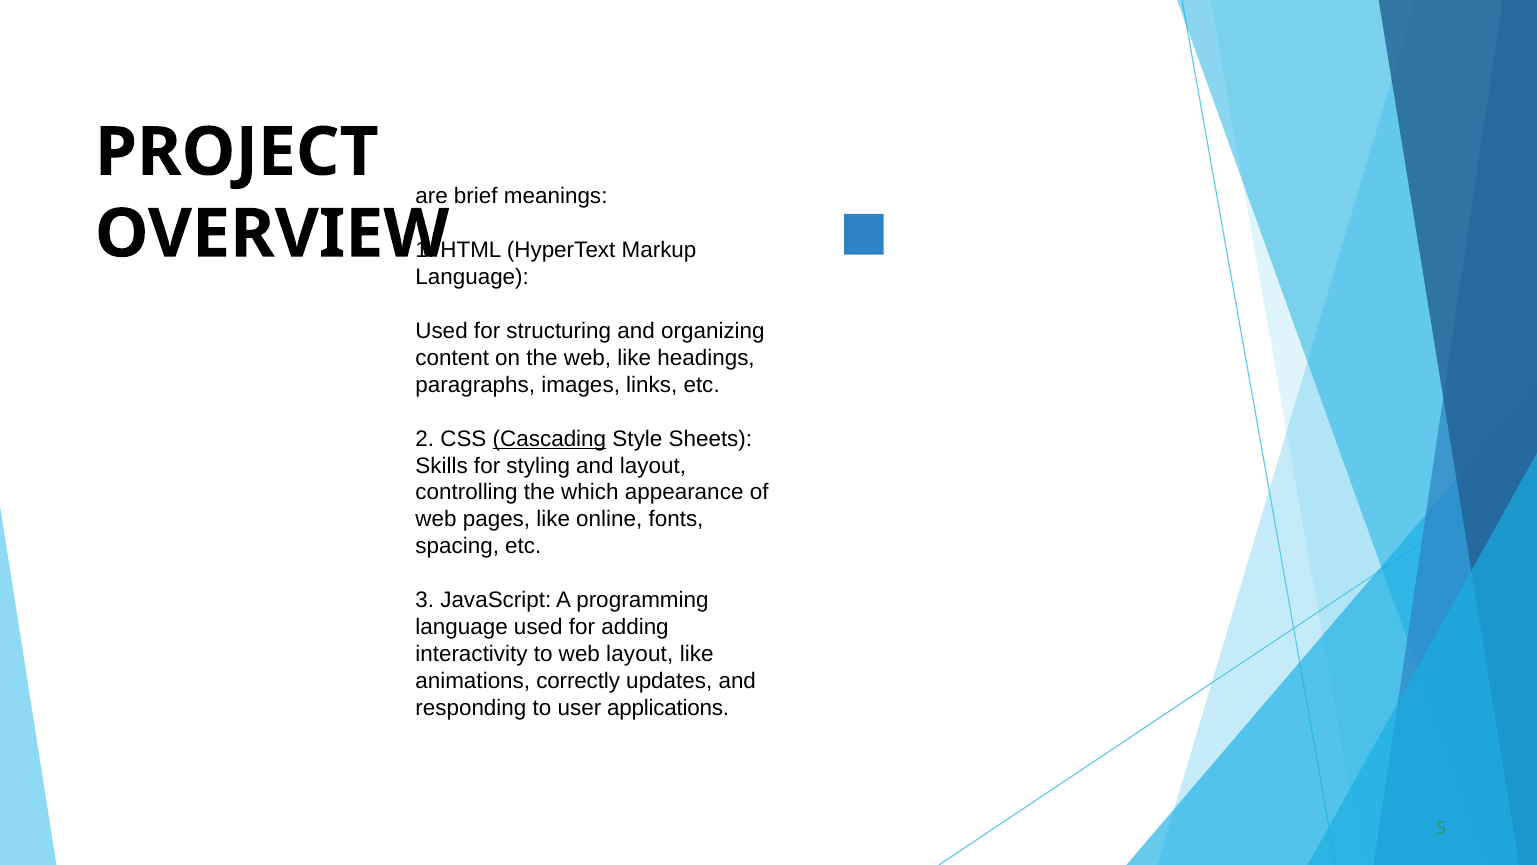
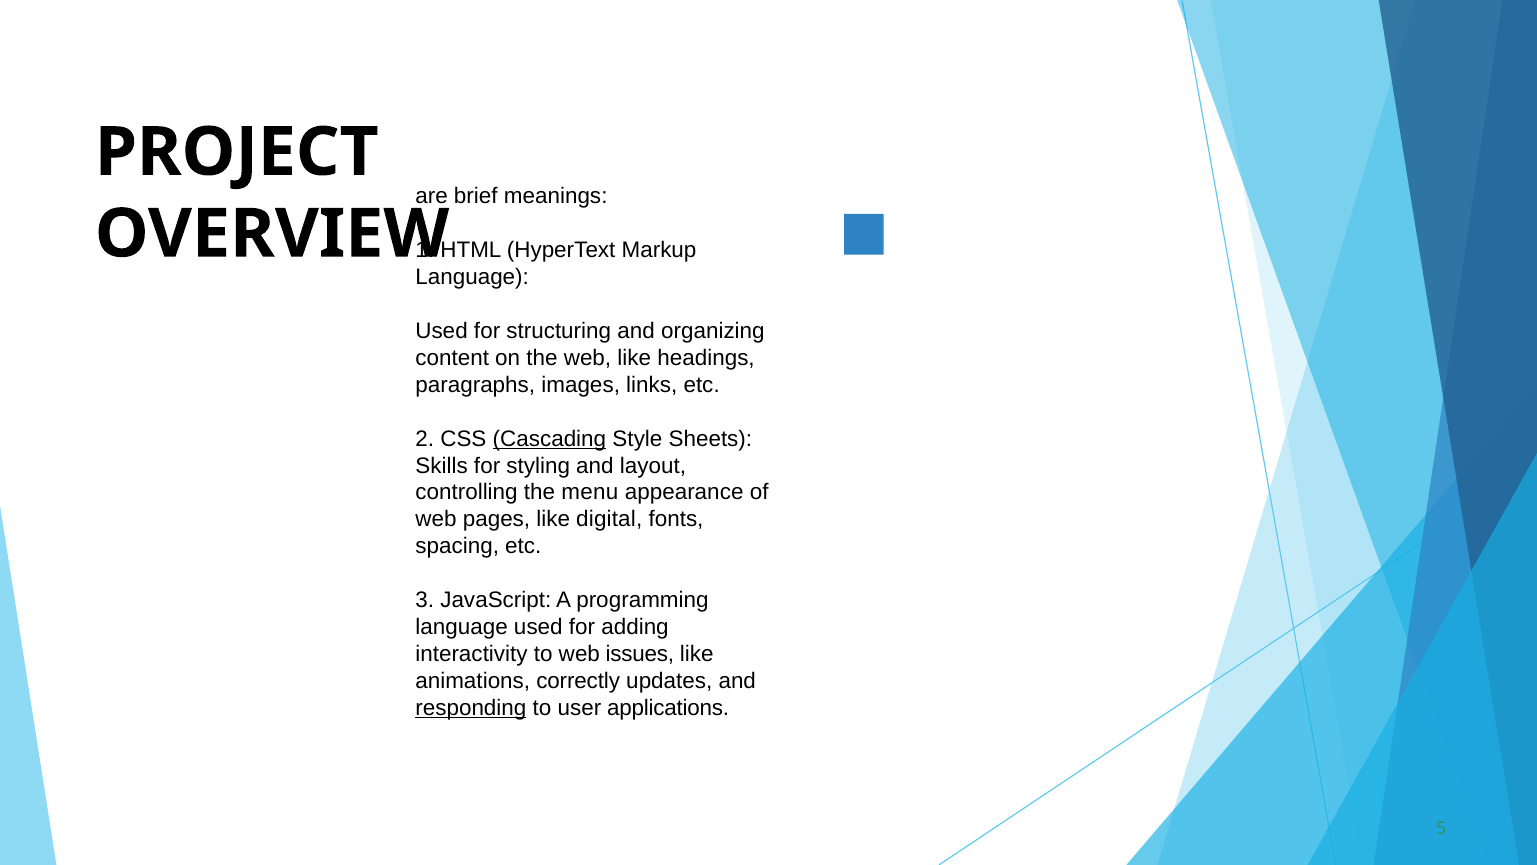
which: which -> menu
online: online -> digital
web layout: layout -> issues
responding underline: none -> present
